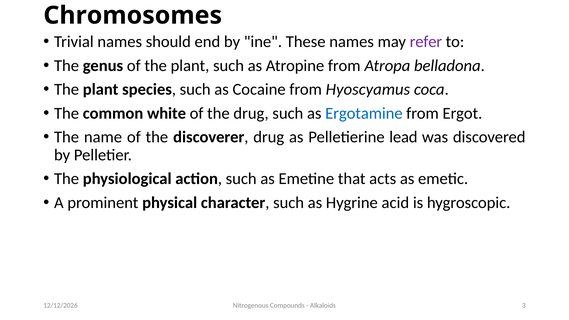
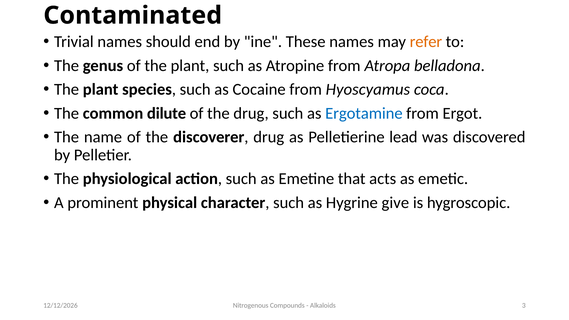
Chromosomes: Chromosomes -> Contaminated
refer colour: purple -> orange
white: white -> dilute
acid: acid -> give
